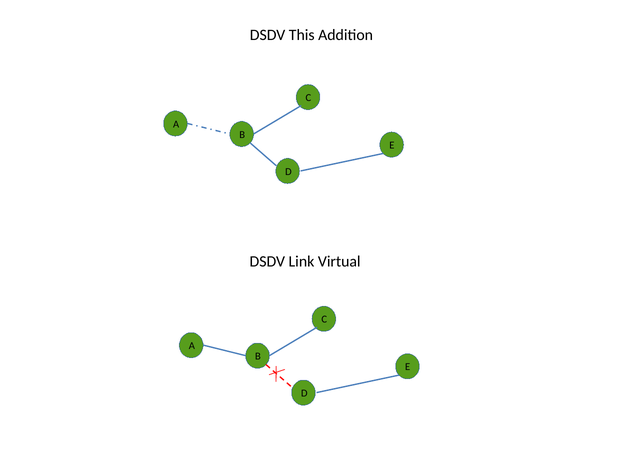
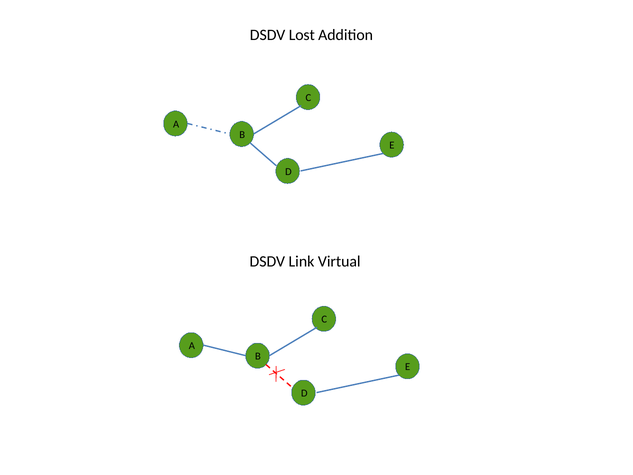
This: This -> Lost
